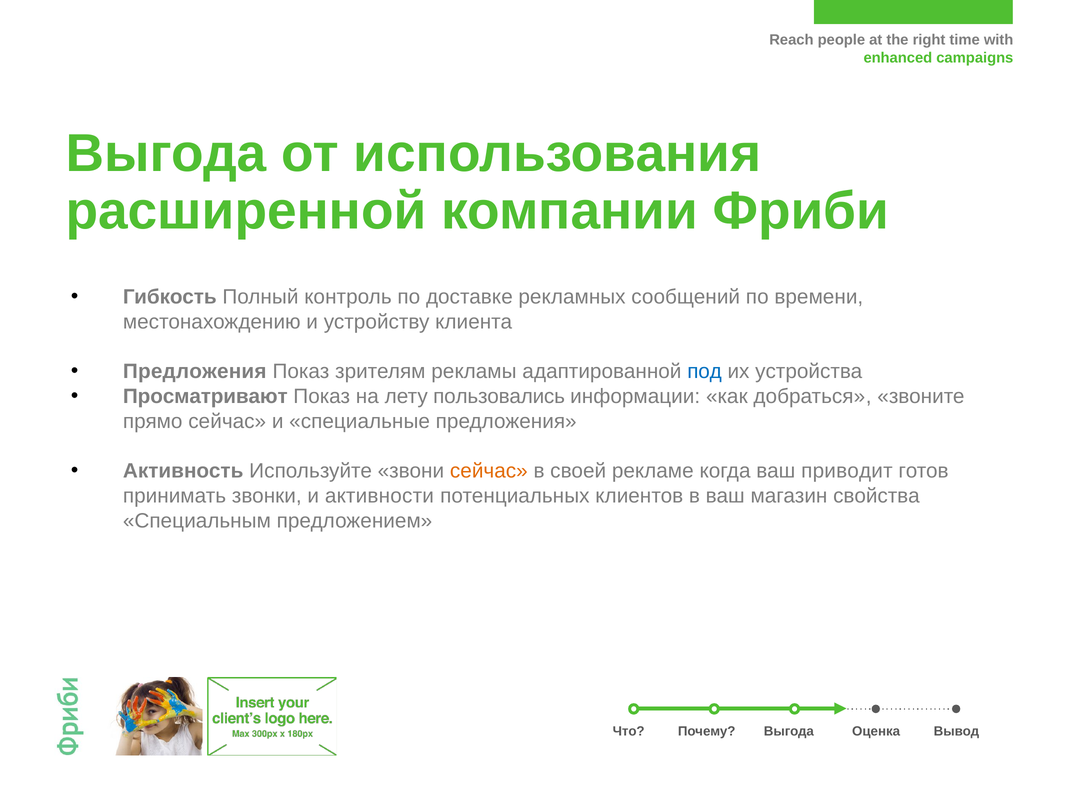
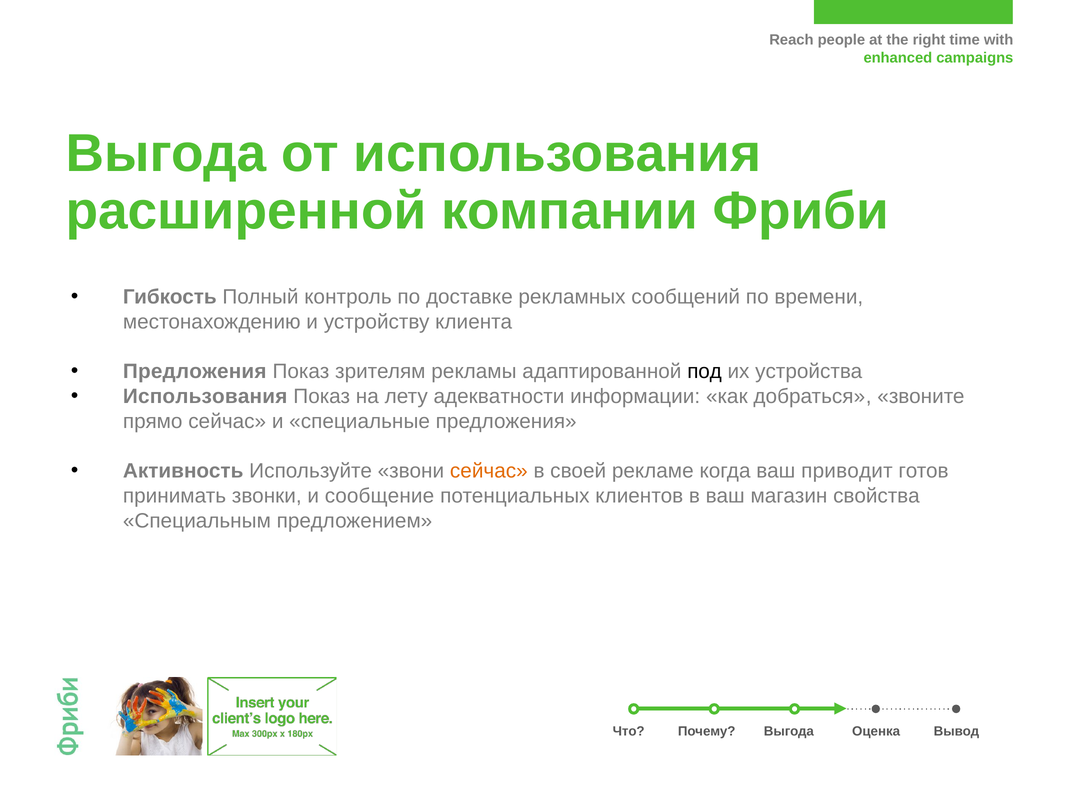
под colour: blue -> black
Просматривают at (205, 396): Просматривают -> Использования
пользовались: пользовались -> адекватности
активности: активности -> сообщение
